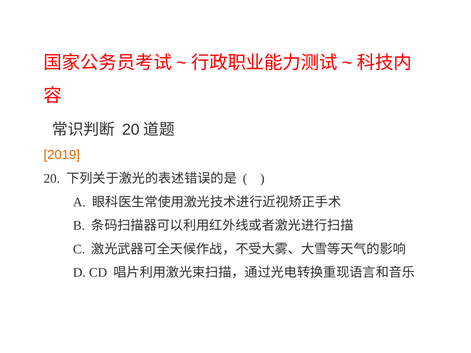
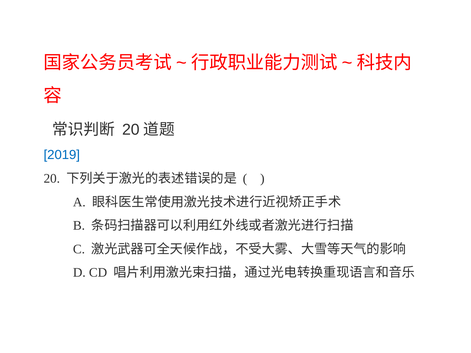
2019 colour: orange -> blue
